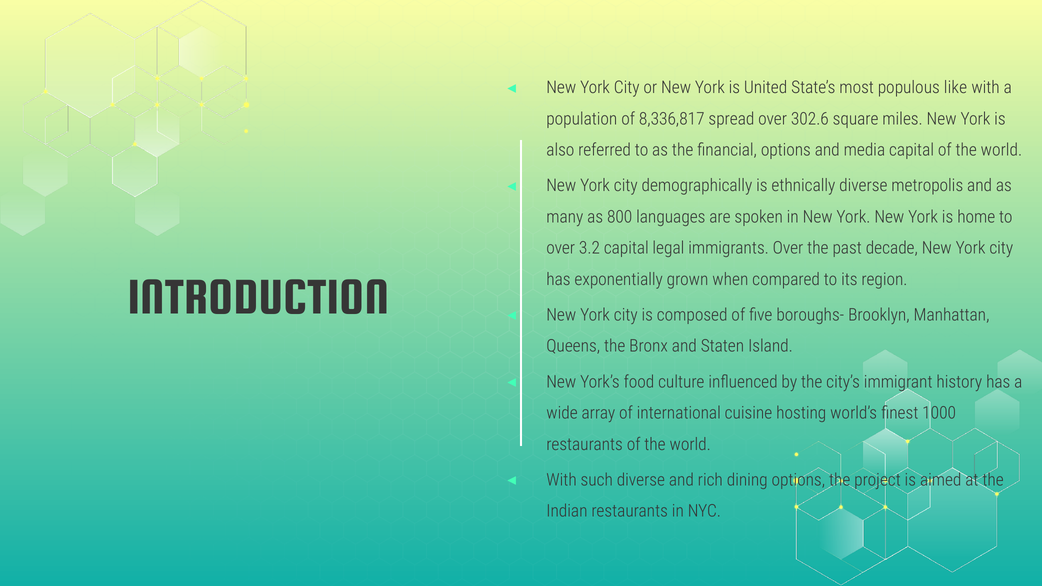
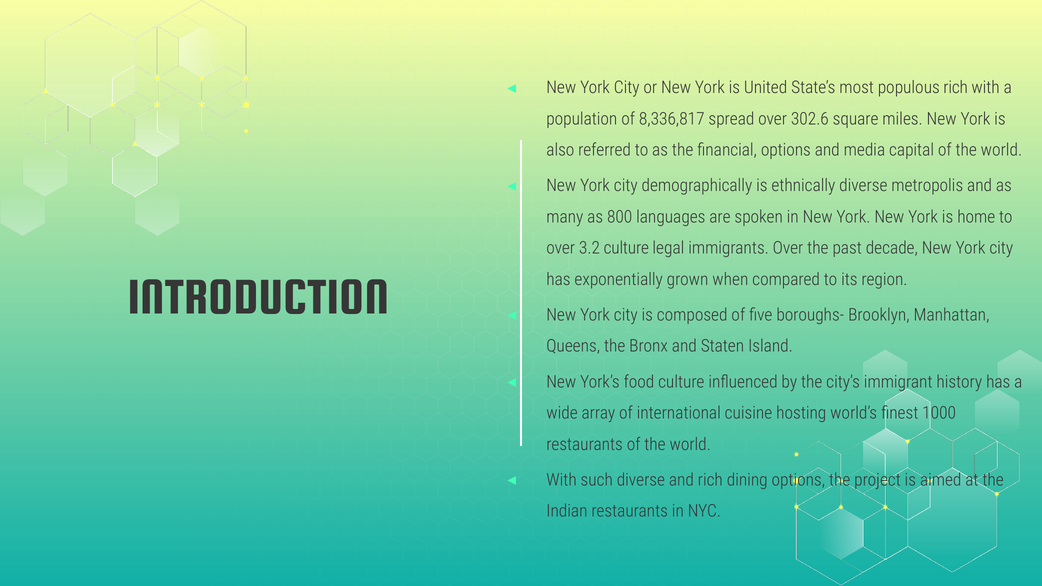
populous like: like -> rich
3.2 capital: capital -> culture
